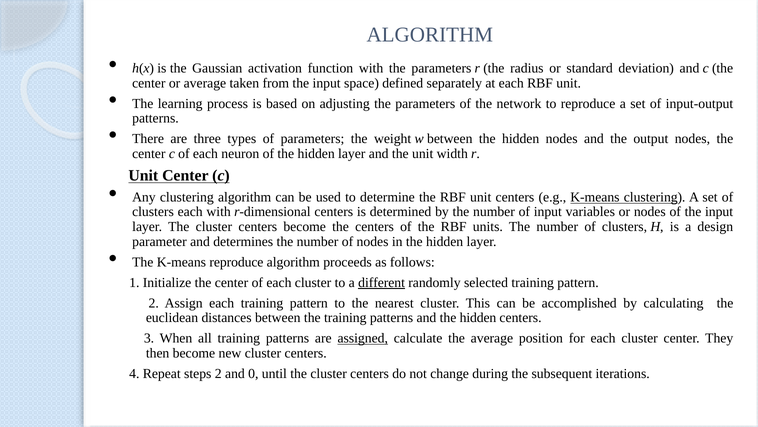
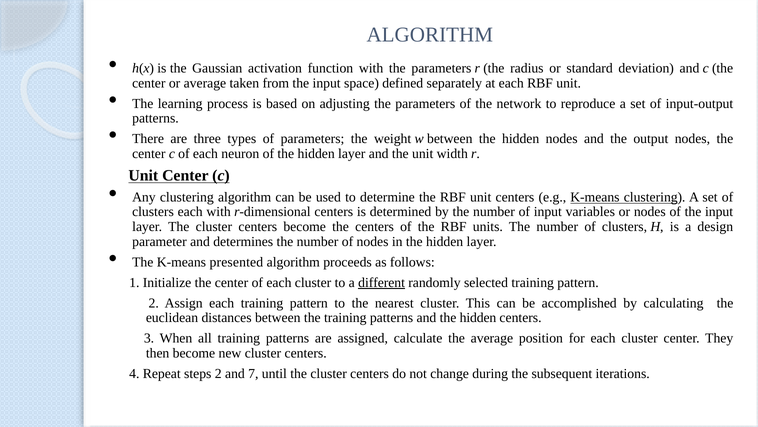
K-means reproduce: reproduce -> presented
assigned underline: present -> none
0: 0 -> 7
